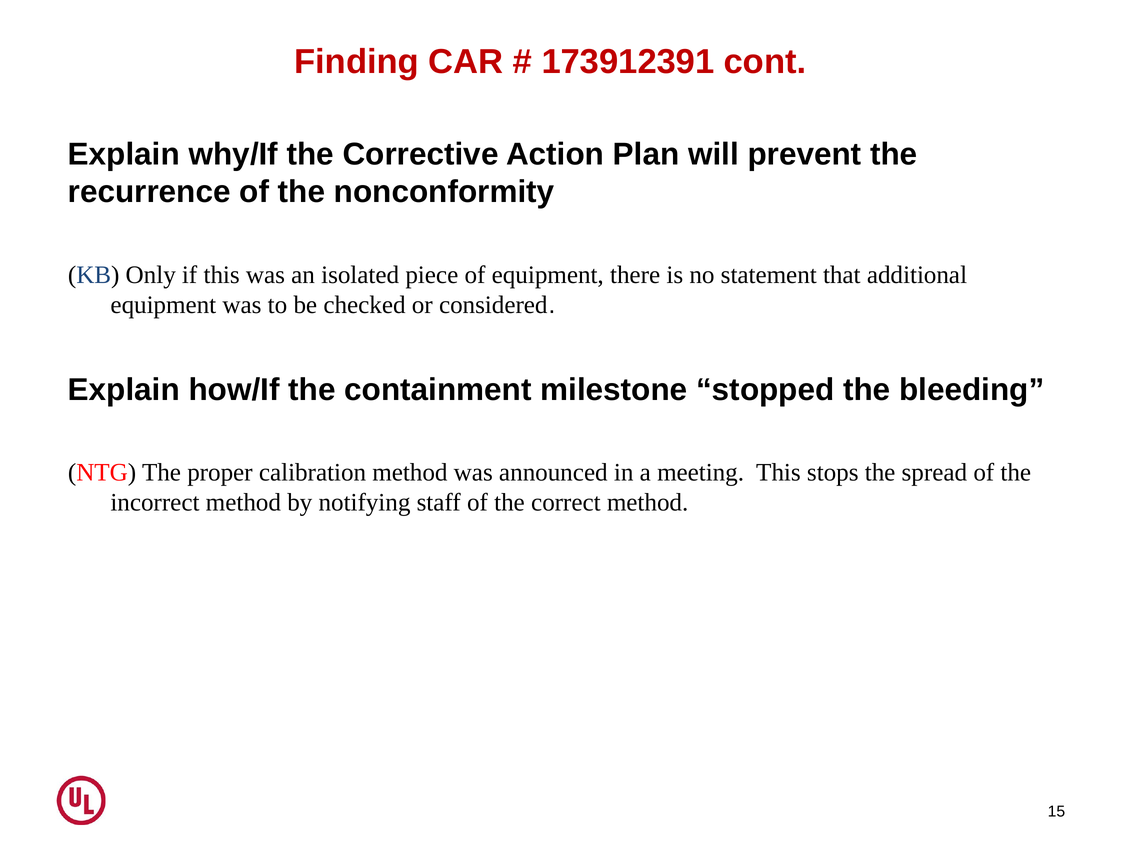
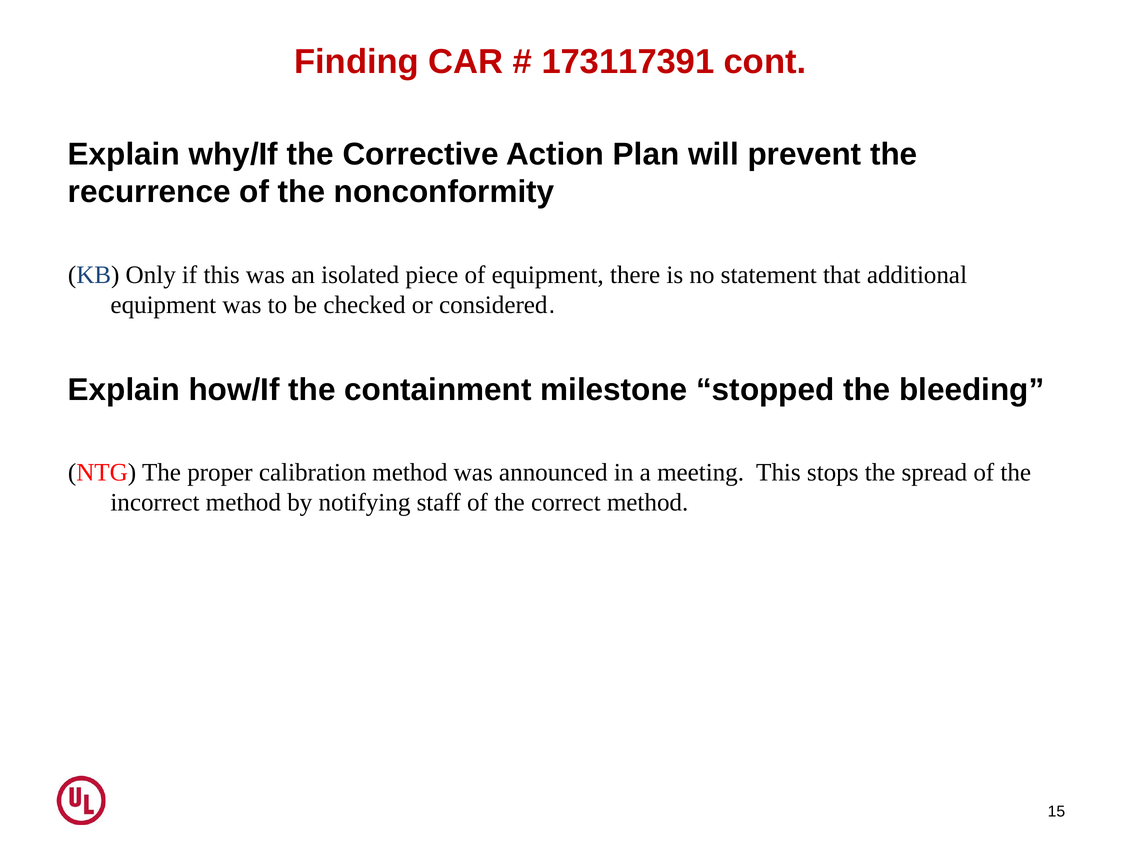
173912391: 173912391 -> 173117391
